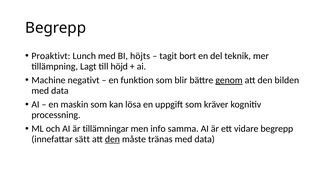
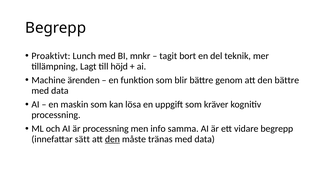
höjts: höjts -> mnkr
negativt: negativt -> ärenden
genom underline: present -> none
den bilden: bilden -> bättre
är tillämningar: tillämningar -> processning
